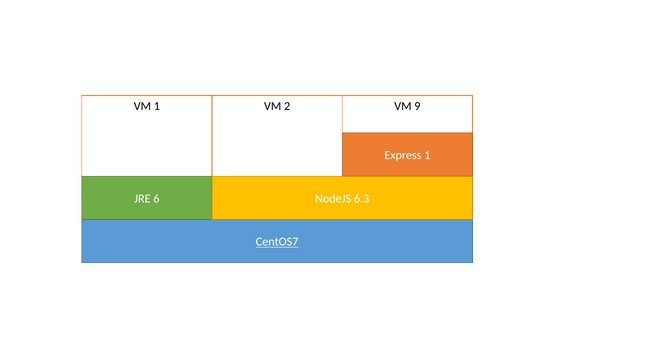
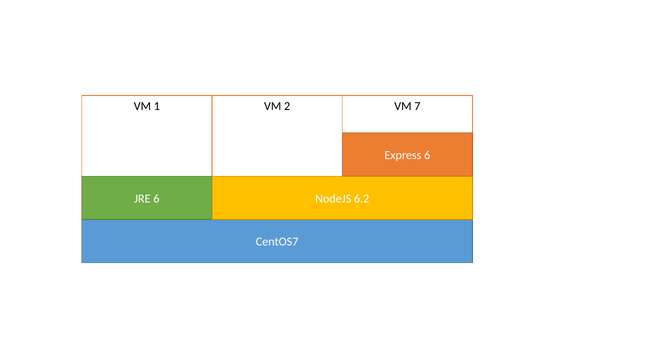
9: 9 -> 7
Express 1: 1 -> 6
6.3: 6.3 -> 6.2
CentOS7 underline: present -> none
